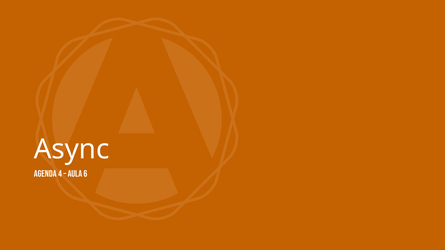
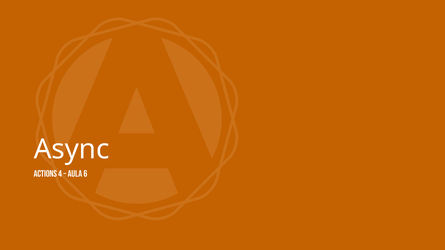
Agenda: Agenda -> Actions
